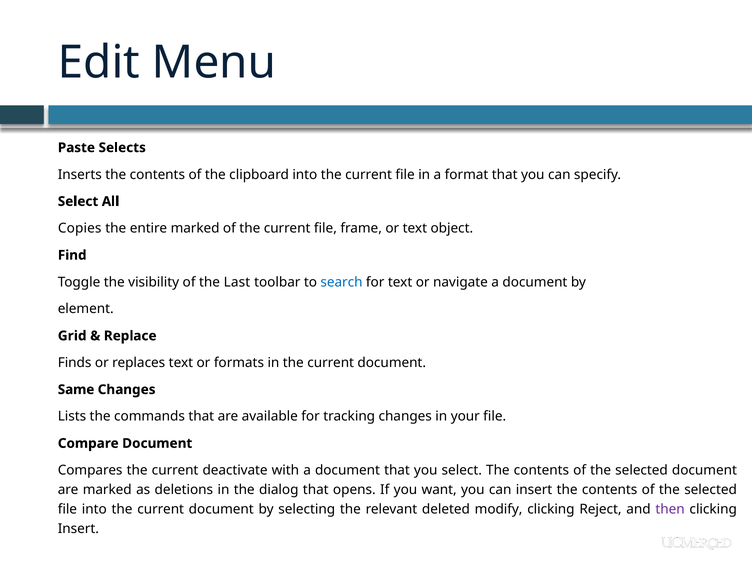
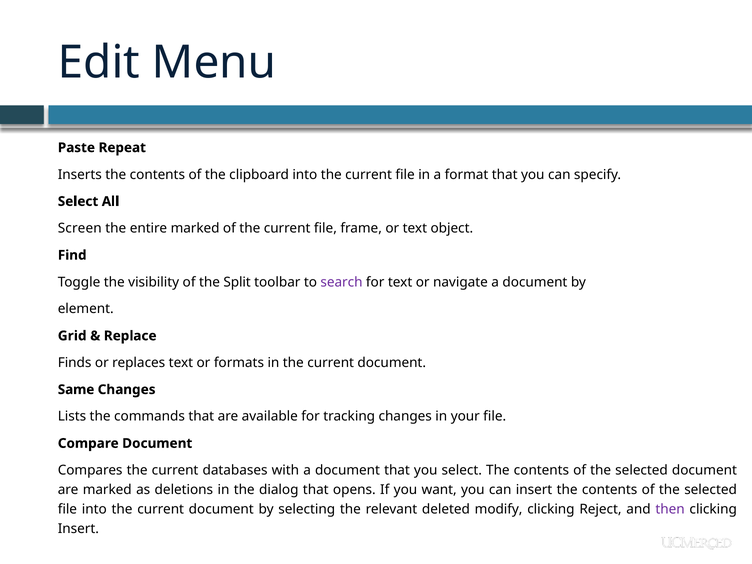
Selects: Selects -> Repeat
Copies: Copies -> Screen
Last: Last -> Split
search colour: blue -> purple
deactivate: deactivate -> databases
